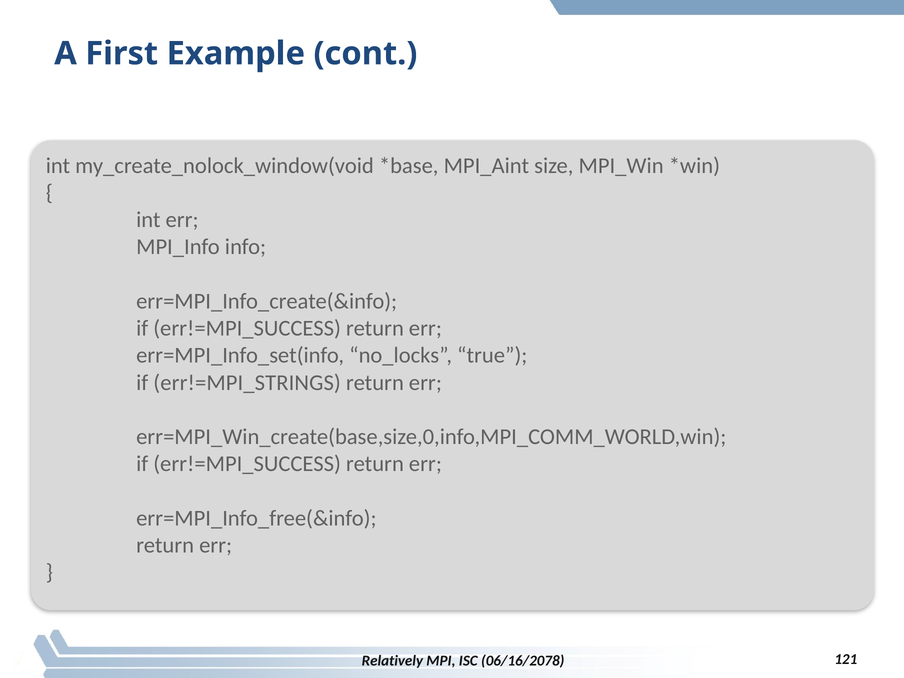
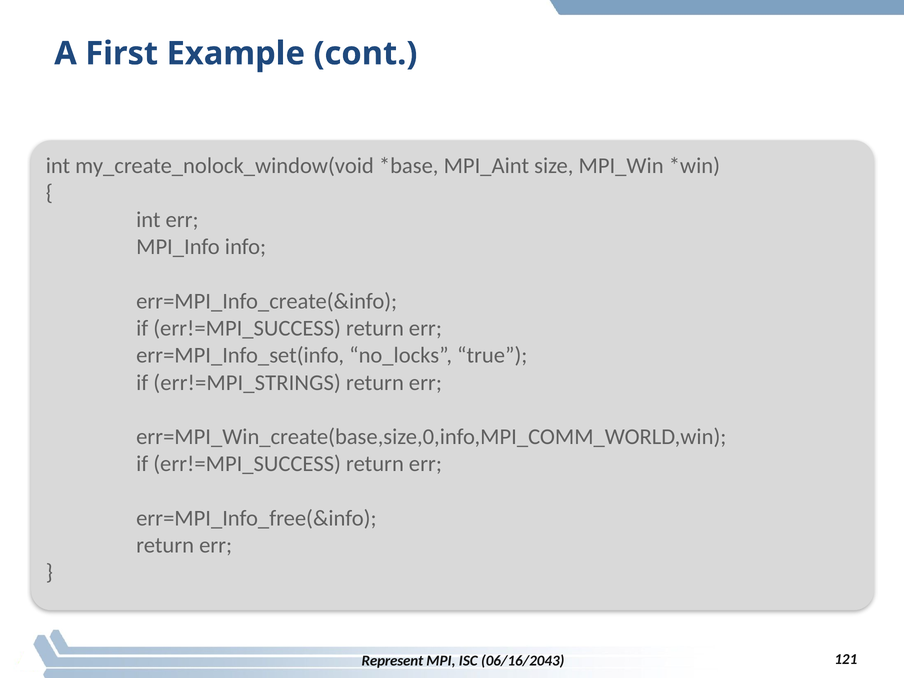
Relatively: Relatively -> Represent
06/16/2078: 06/16/2078 -> 06/16/2043
